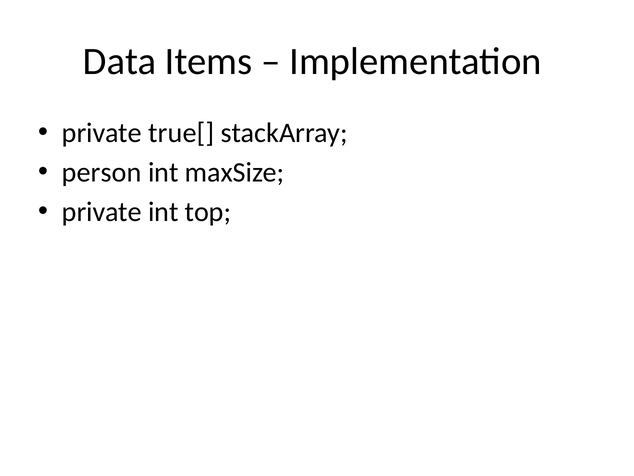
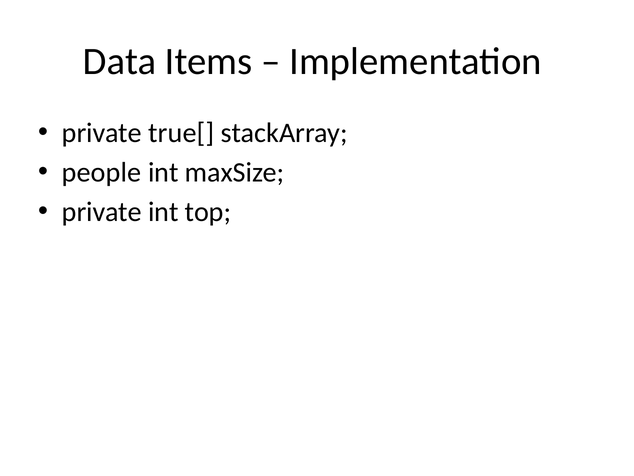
person: person -> people
